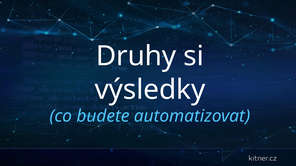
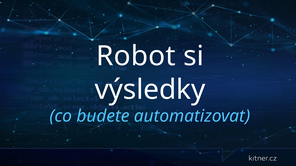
Druhy: Druhy -> Robot
